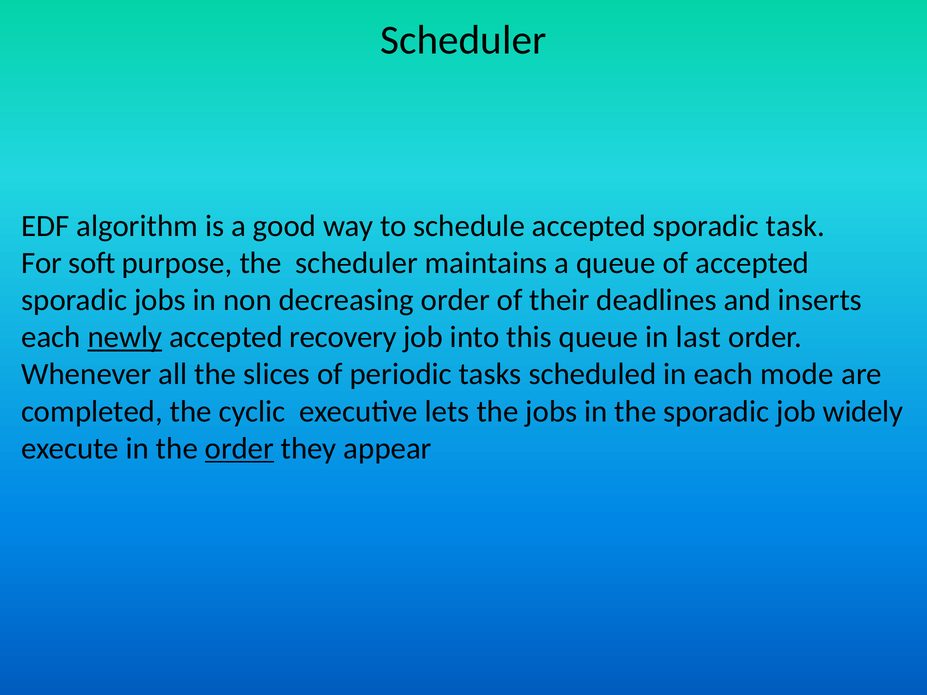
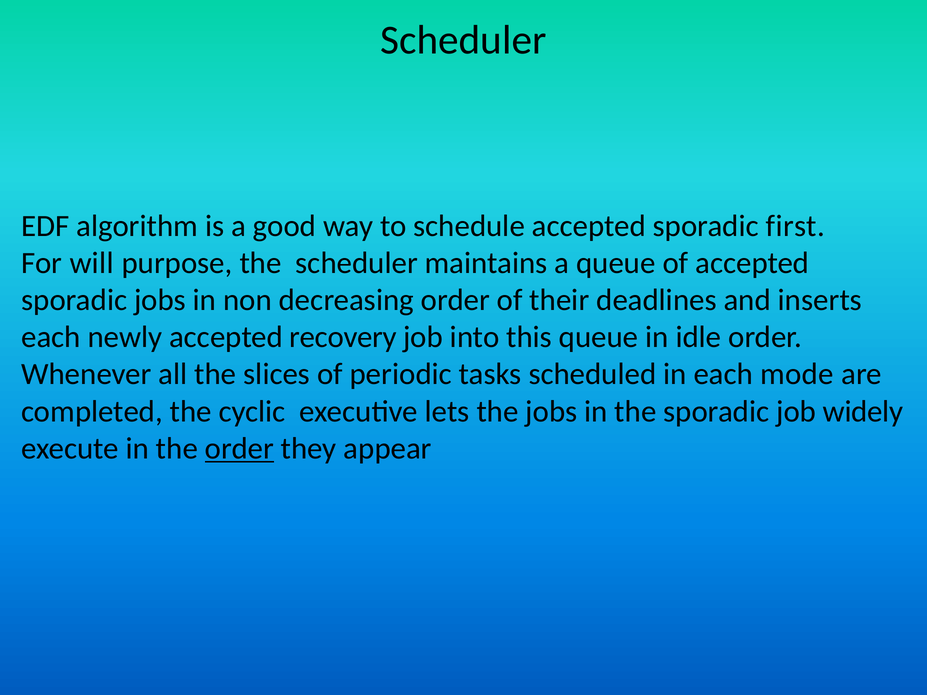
task: task -> first
soft: soft -> will
newly underline: present -> none
last: last -> idle
